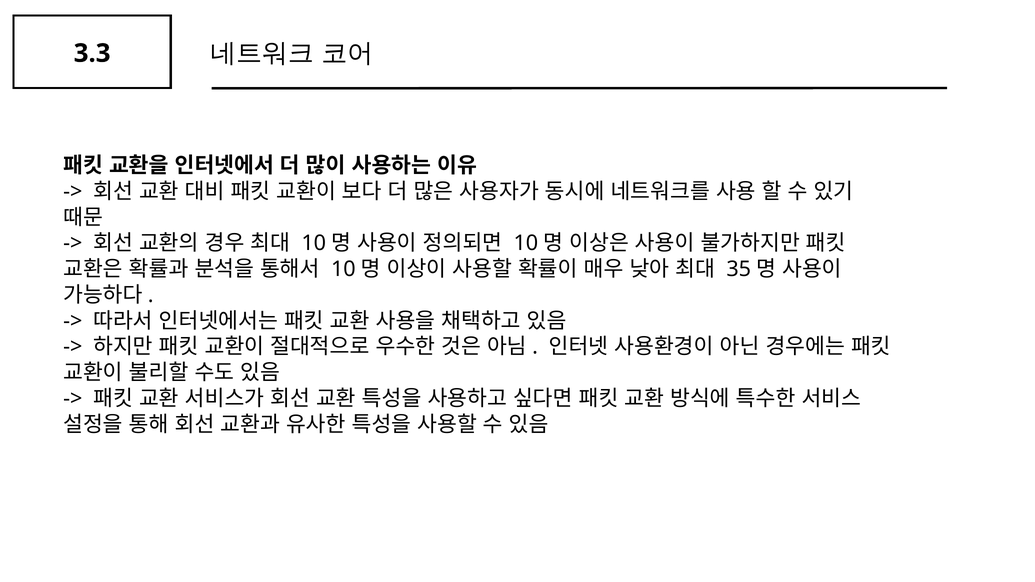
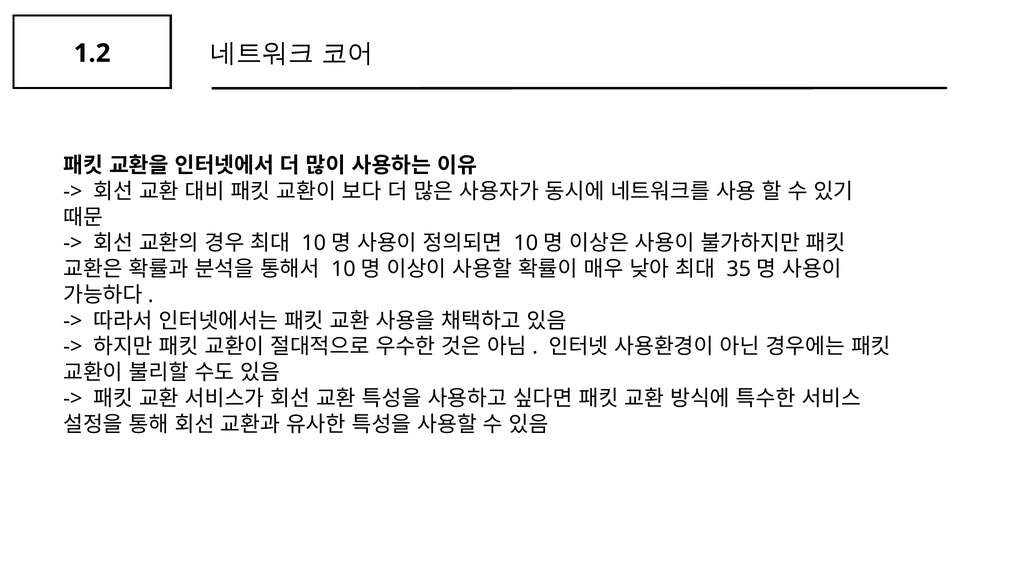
3.3: 3.3 -> 1.2
